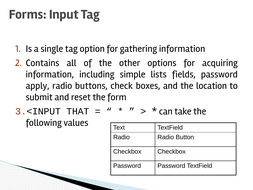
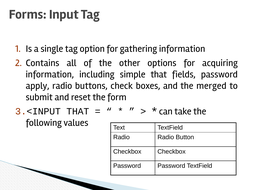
simple lists: lists -> that
location: location -> merged
